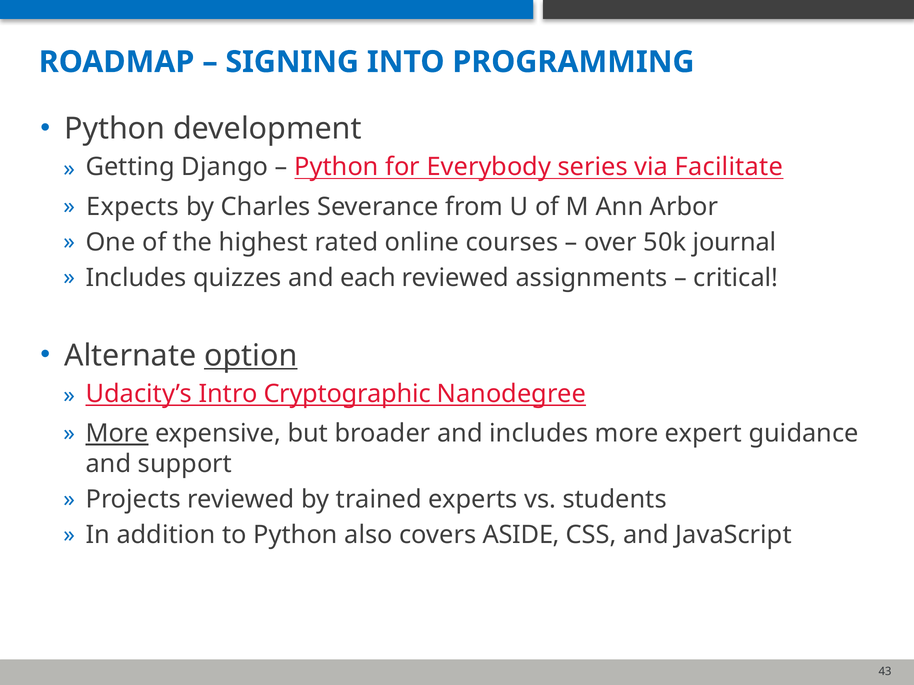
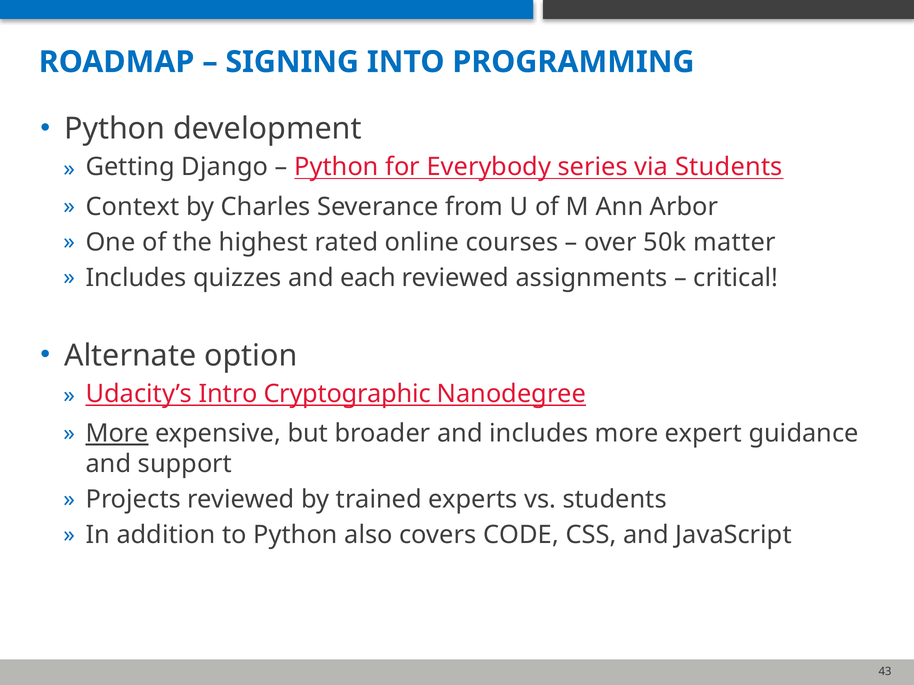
via Facilitate: Facilitate -> Students
Expects: Expects -> Context
journal: journal -> matter
option underline: present -> none
ASIDE: ASIDE -> CODE
